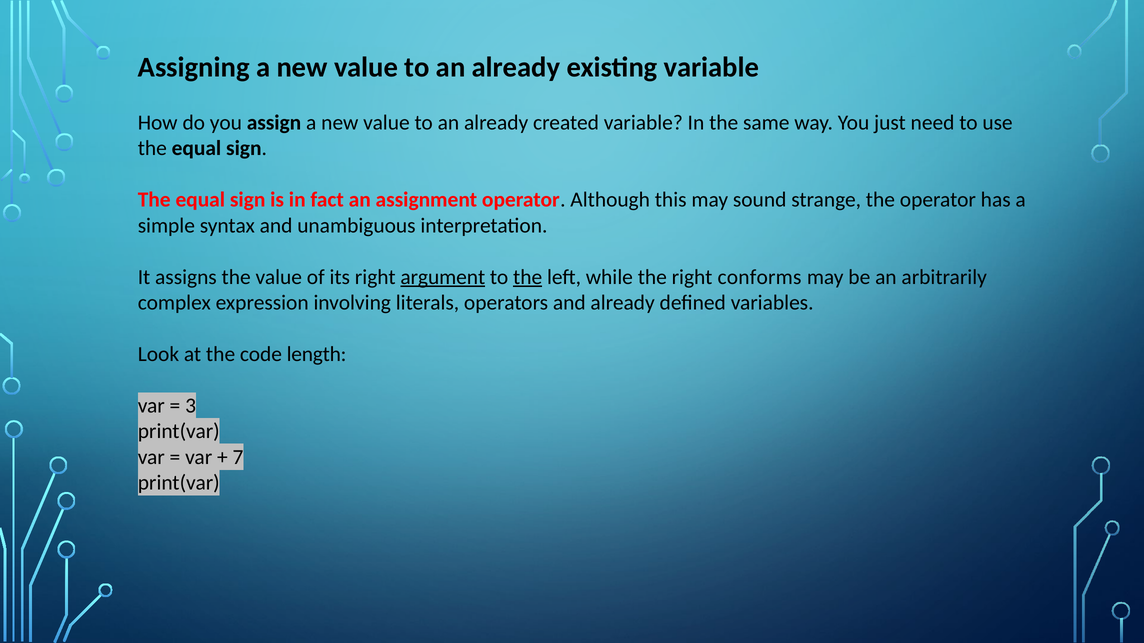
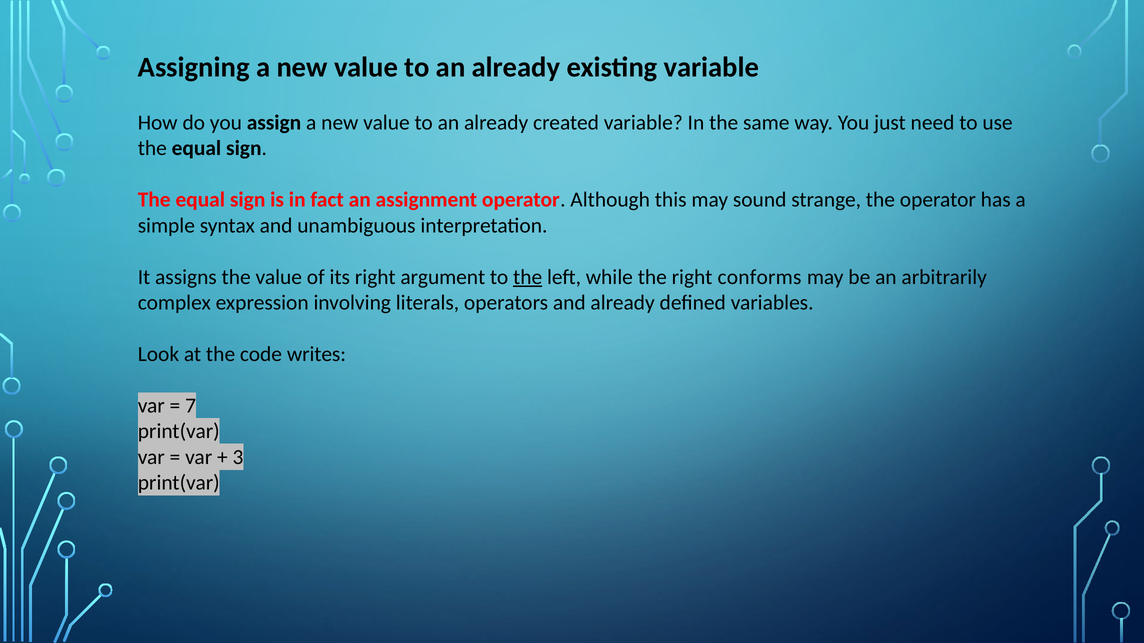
argument underline: present -> none
length: length -> writes
3: 3 -> 7
7: 7 -> 3
